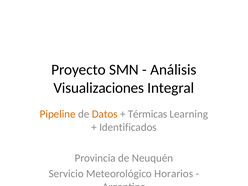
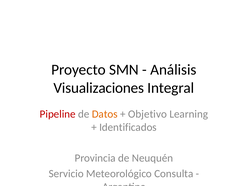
Pipeline colour: orange -> red
Térmicas: Térmicas -> Objetivo
Horarios: Horarios -> Consulta
